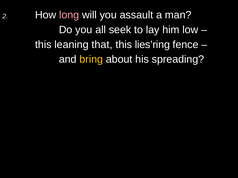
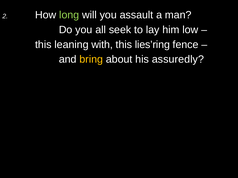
long colour: pink -> light green
that: that -> with
spreading: spreading -> assuredly
